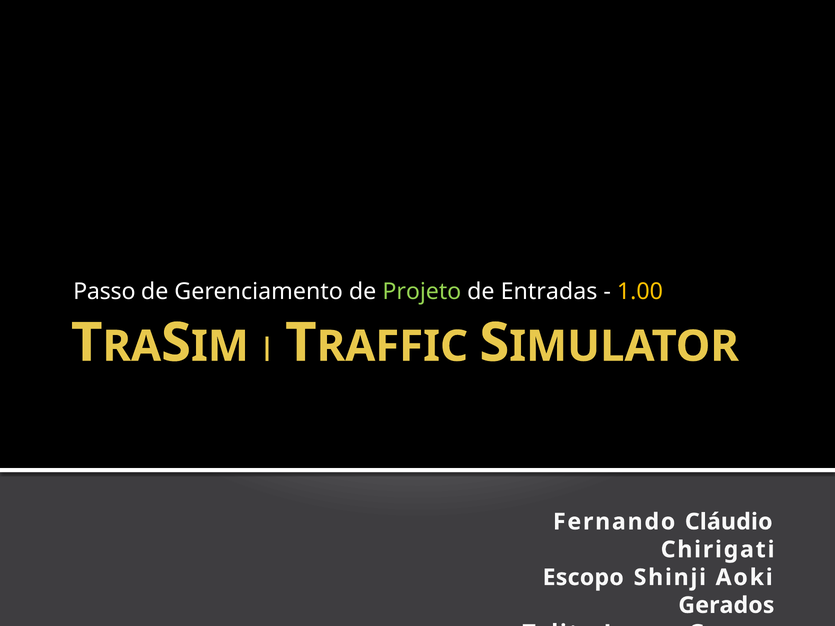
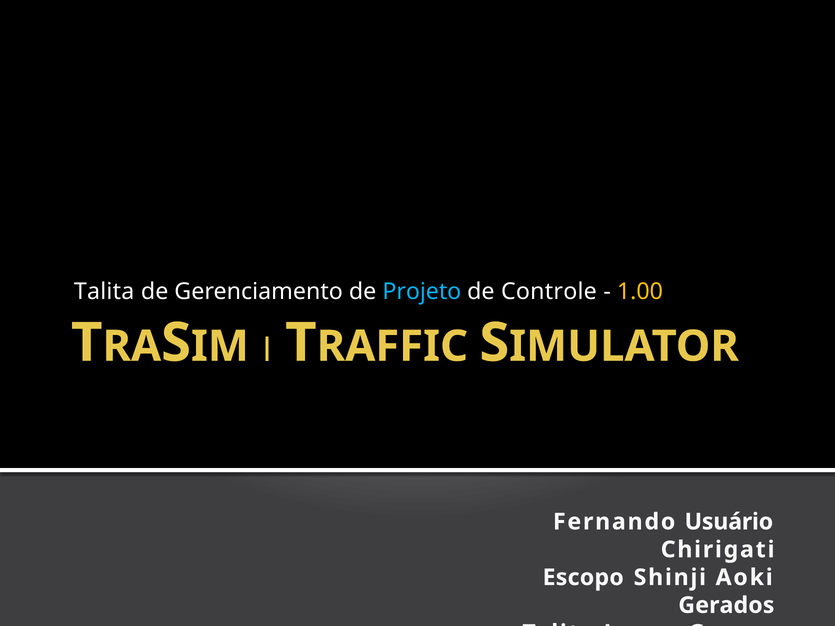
Passo at (104, 292): Passo -> Talita
Projeto colour: light green -> light blue
Entradas: Entradas -> Controle
Cláudio: Cláudio -> Usuário
